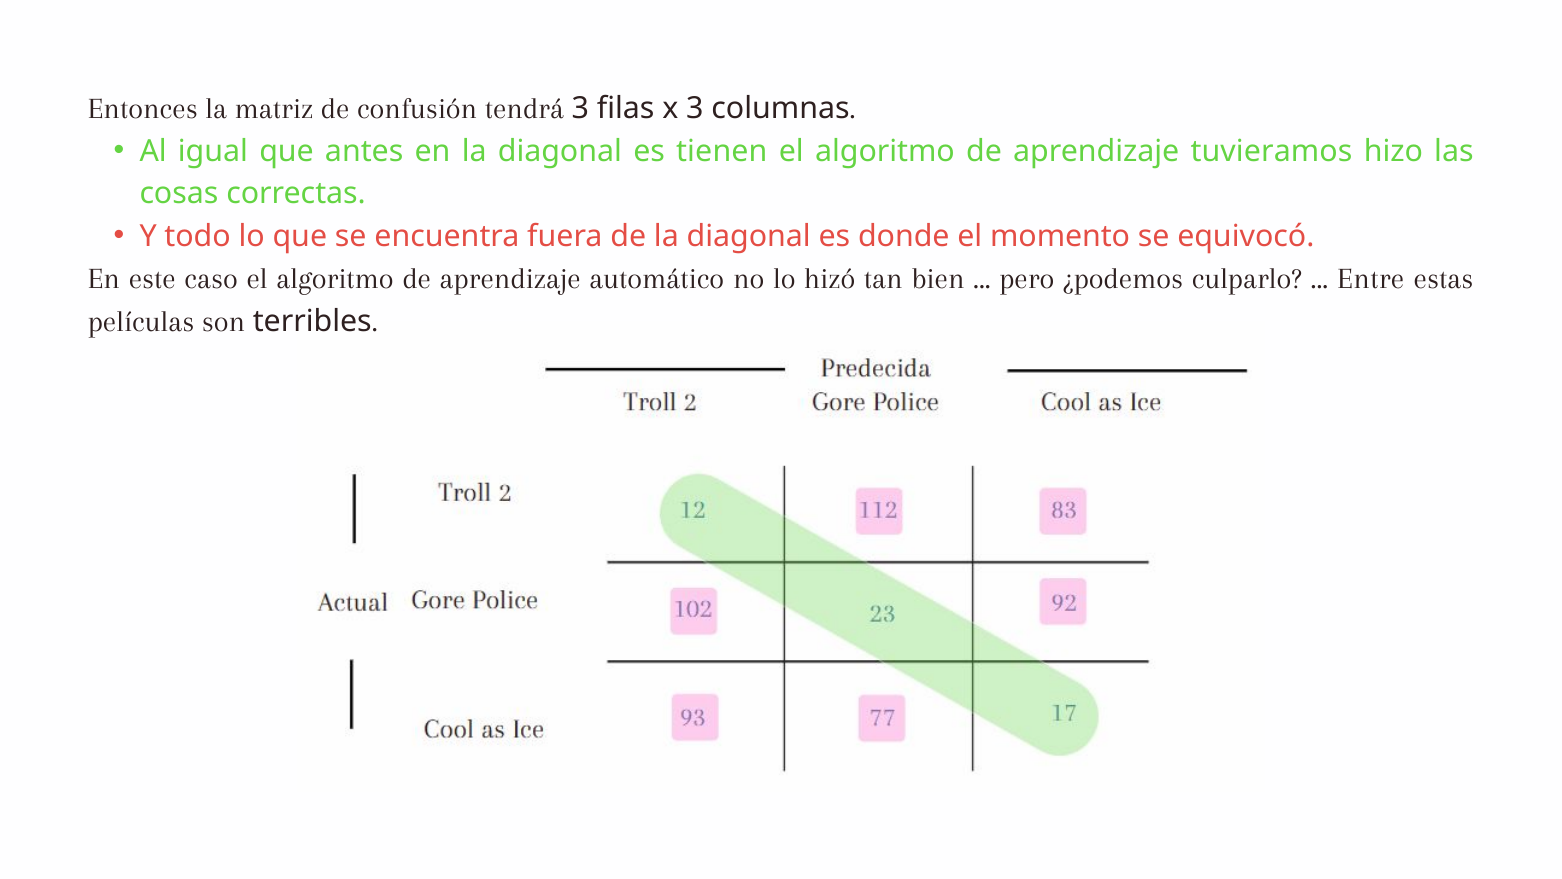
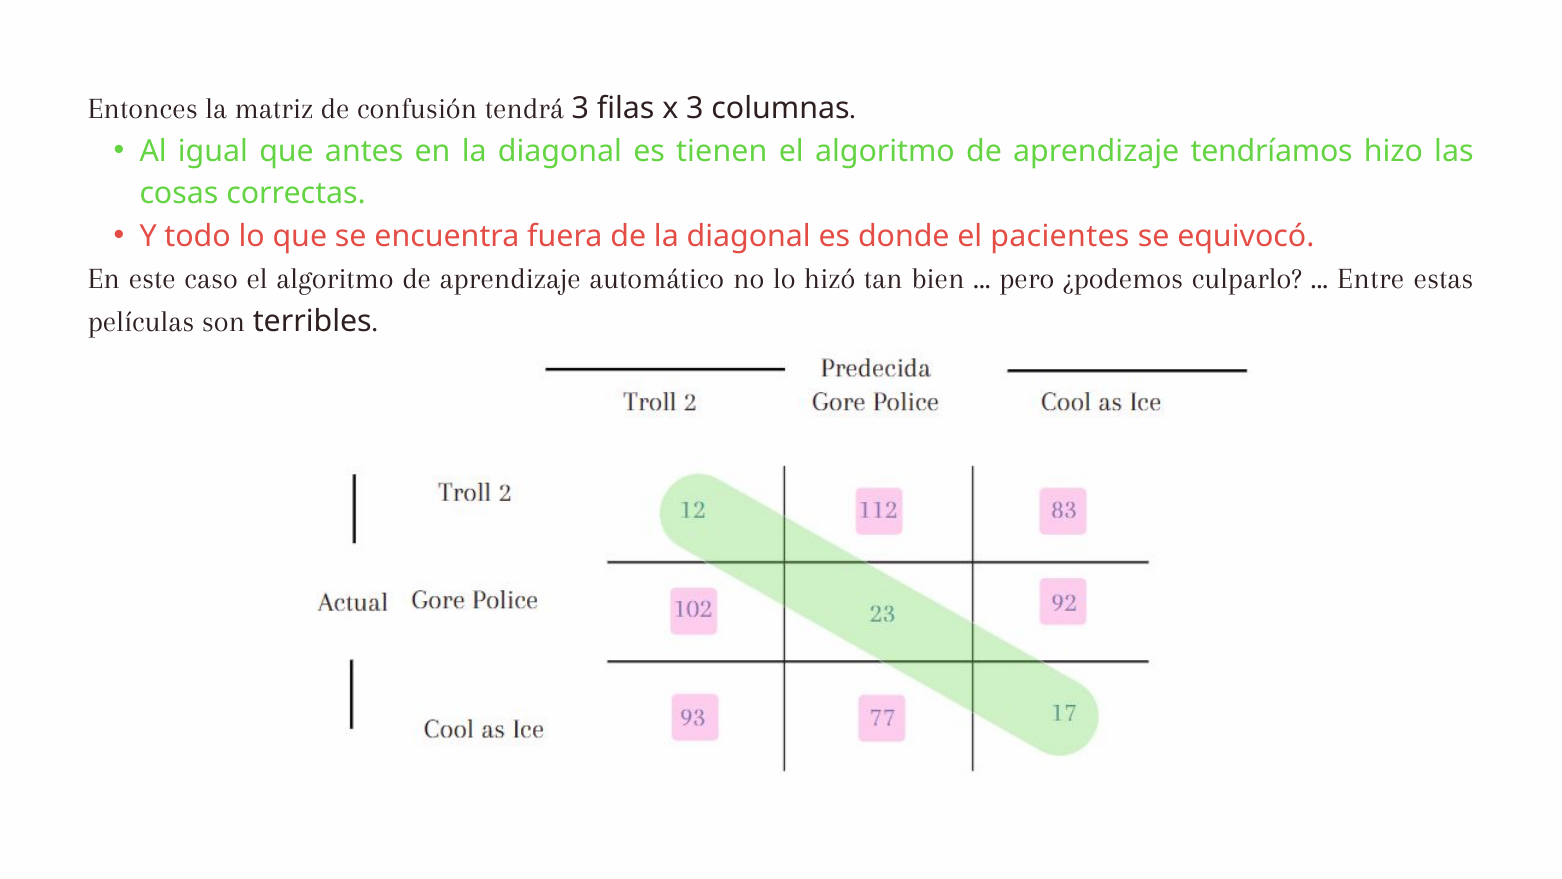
tuvieramos: tuvieramos -> tendríamos
momento: momento -> pacientes
